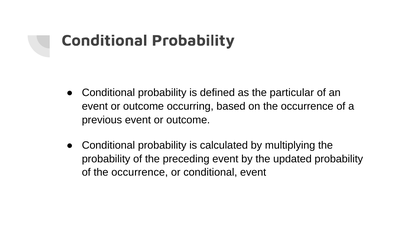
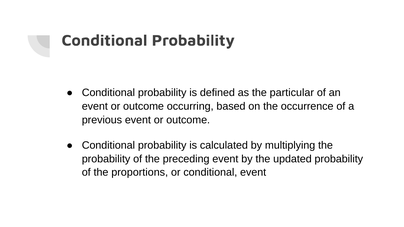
of the occurrence: occurrence -> proportions
